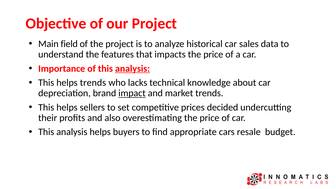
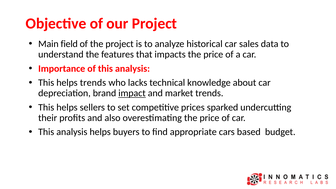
analysis at (132, 69) underline: present -> none
decided: decided -> sparked
resale: resale -> based
